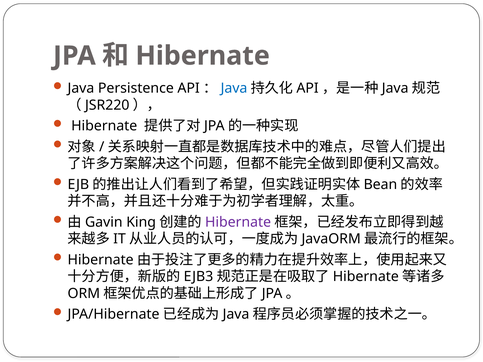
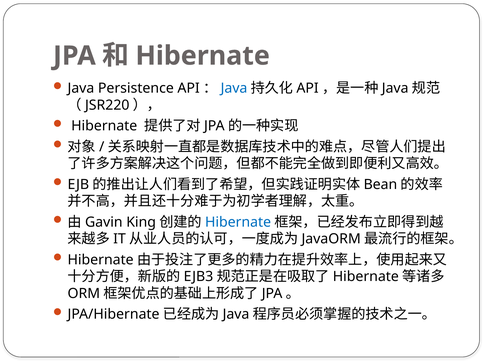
Hibernate at (238, 222) colour: purple -> blue
